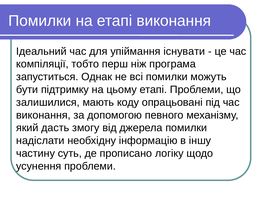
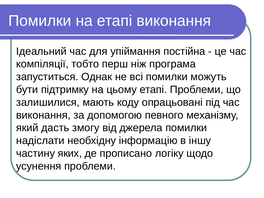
існувати: існувати -> постійна
суть: суть -> яких
